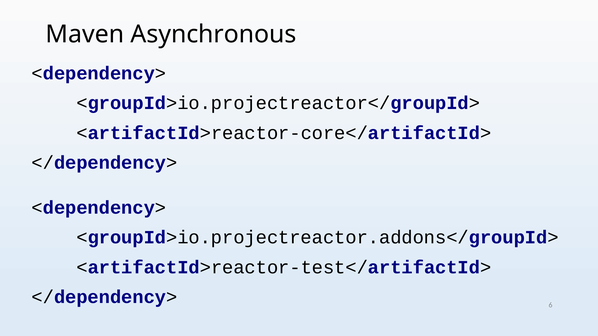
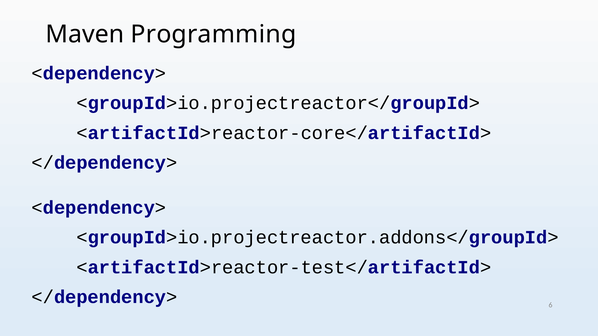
Asynchronous: Asynchronous -> Programming
